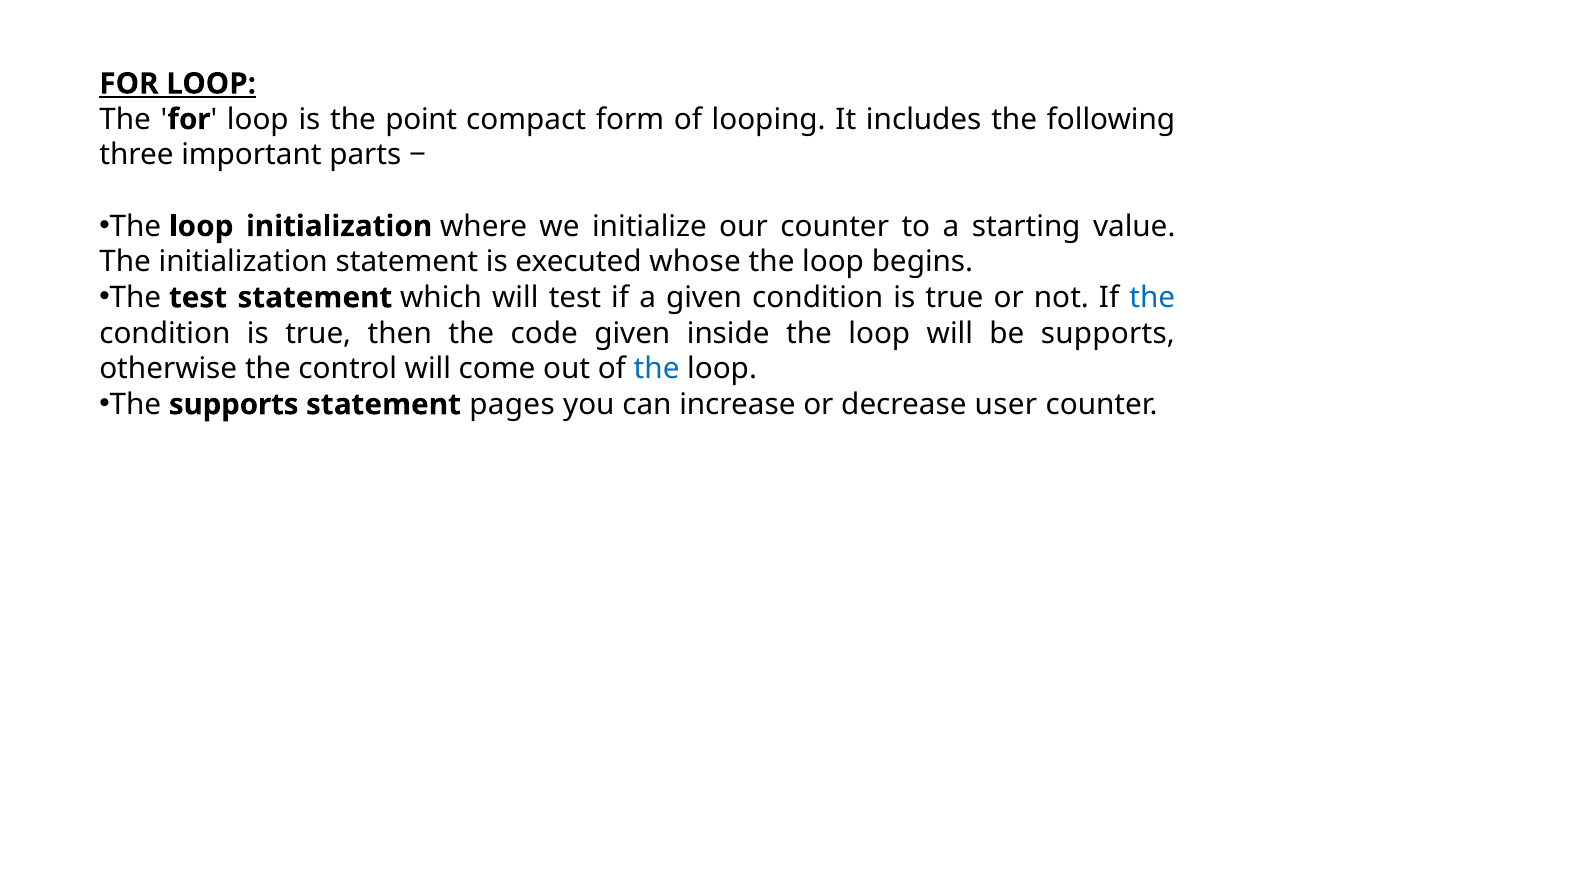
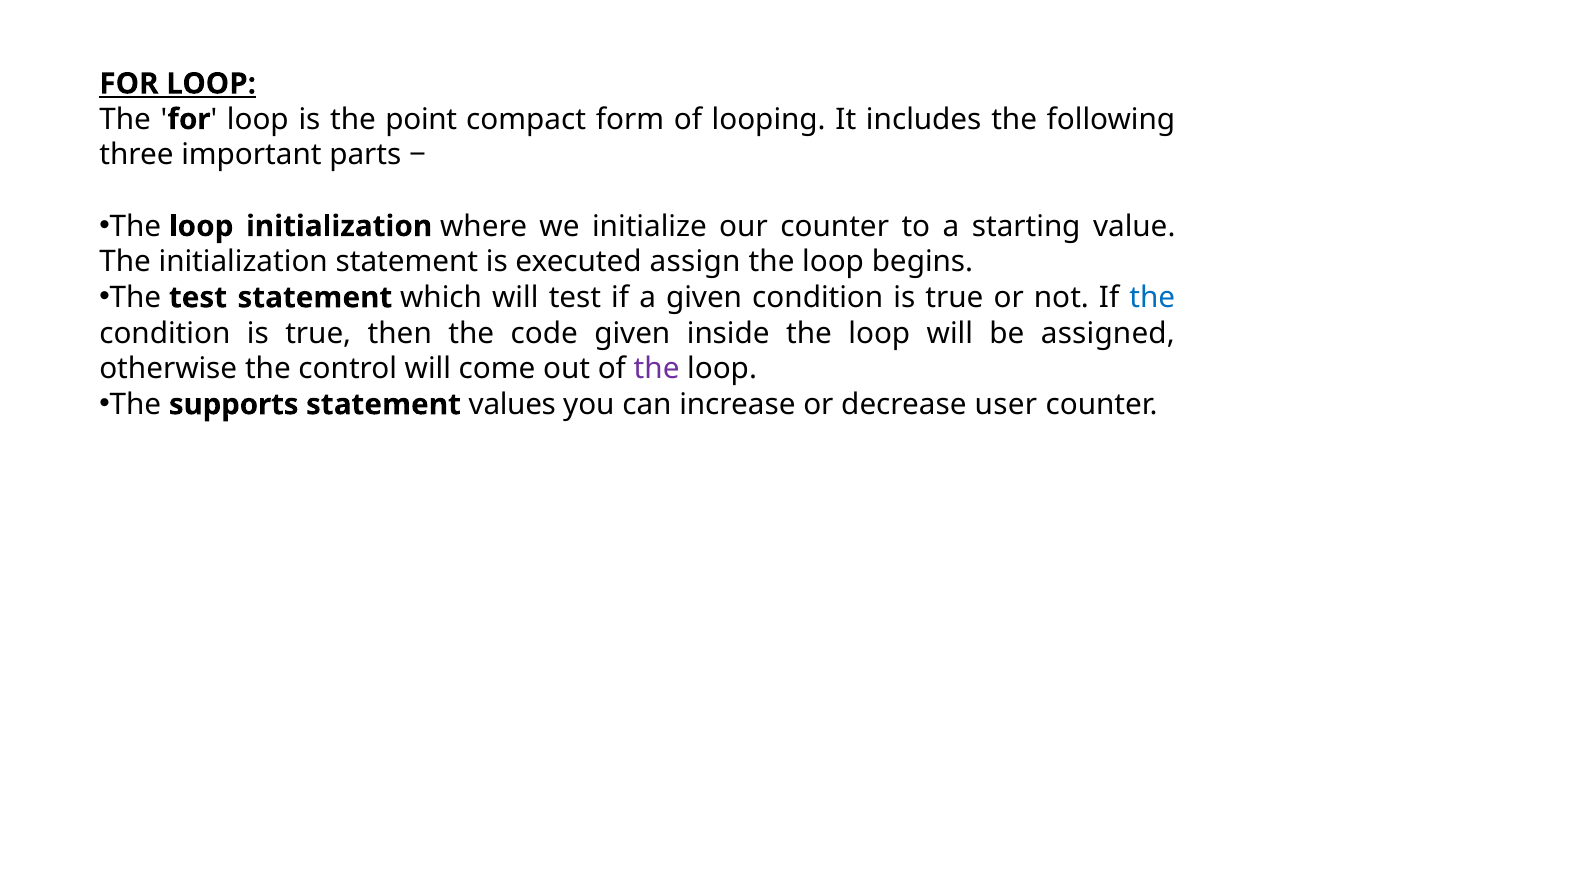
whose: whose -> assign
be supports: supports -> assigned
the at (657, 369) colour: blue -> purple
pages: pages -> values
